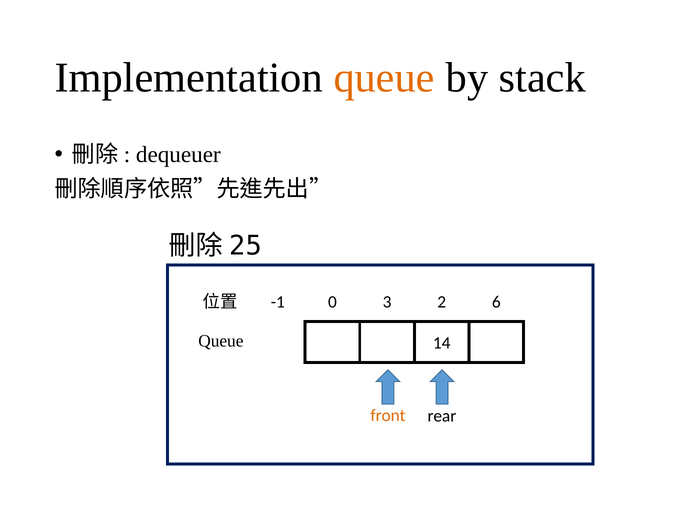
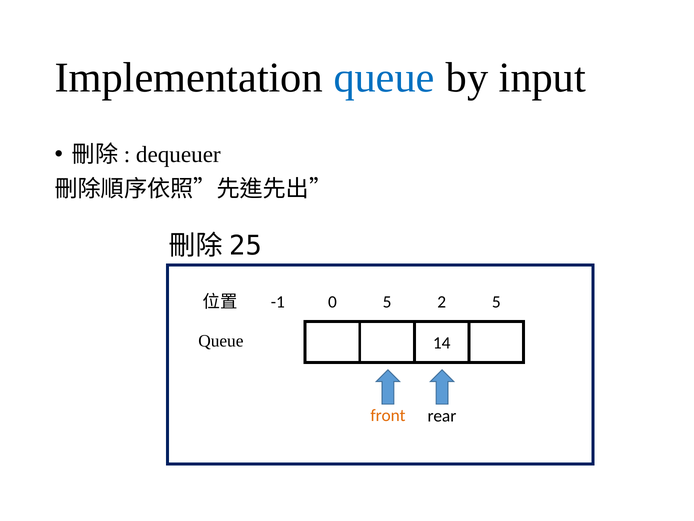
queue at (384, 78) colour: orange -> blue
stack: stack -> input
0 3: 3 -> 5
2 6: 6 -> 5
